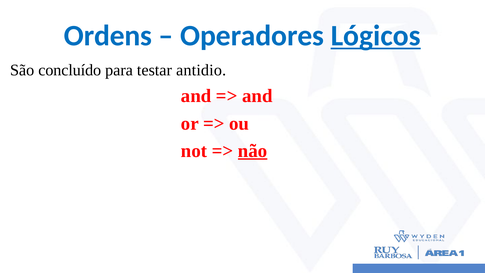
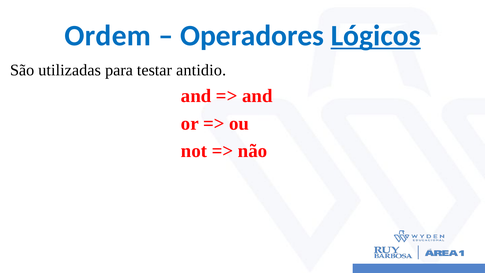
Ordens: Ordens -> Ordem
concluído: concluído -> utilizadas
não underline: present -> none
